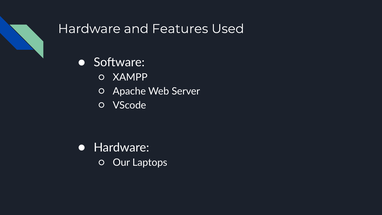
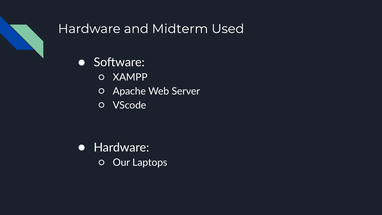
Features: Features -> Midterm
